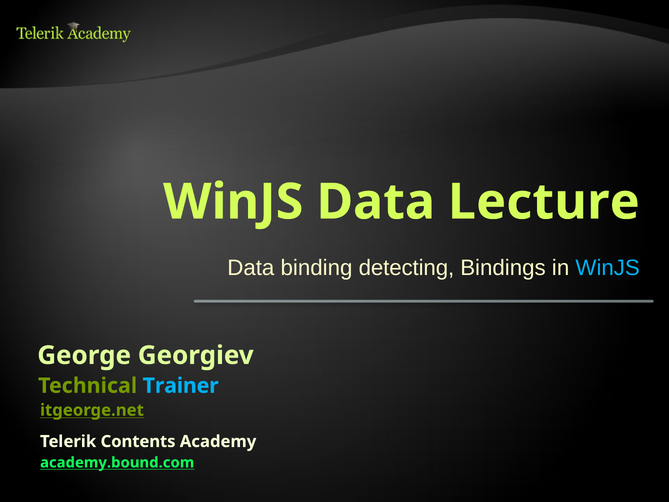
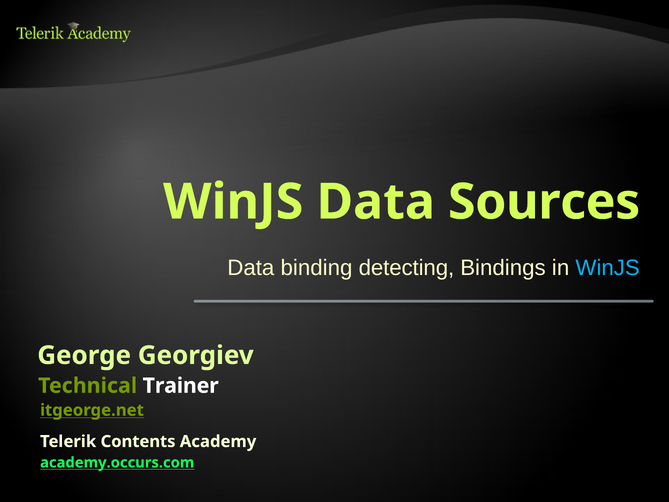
Lecture: Lecture -> Sources
Trainer colour: light blue -> white
academy.bound.com: academy.bound.com -> academy.occurs.com
